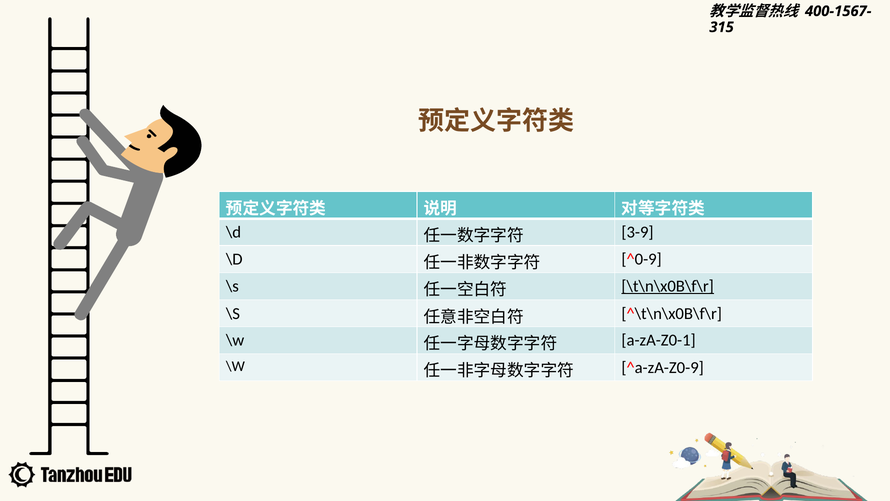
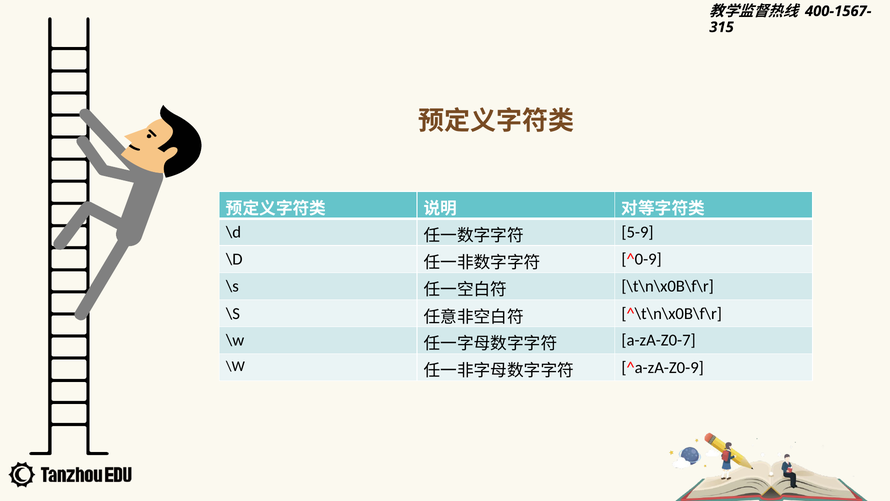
3-9: 3-9 -> 5-9
\t\n\x0B\f\r underline: present -> none
a-zA-Z0-1: a-zA-Z0-1 -> a-zA-Z0-7
